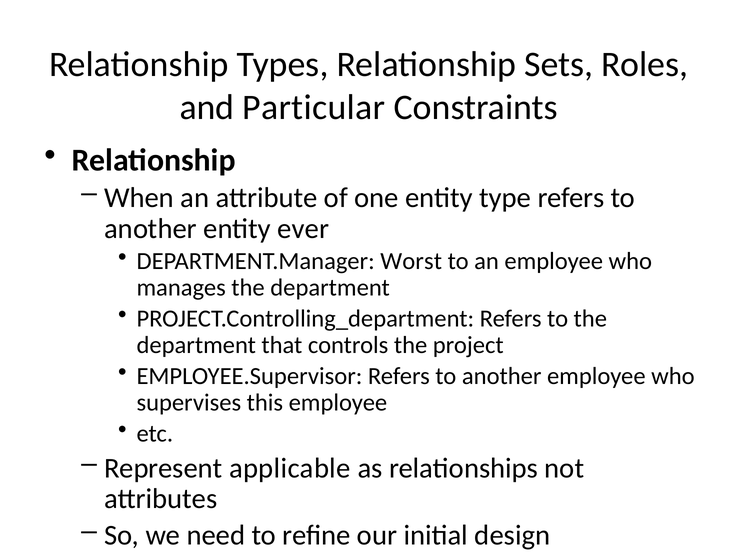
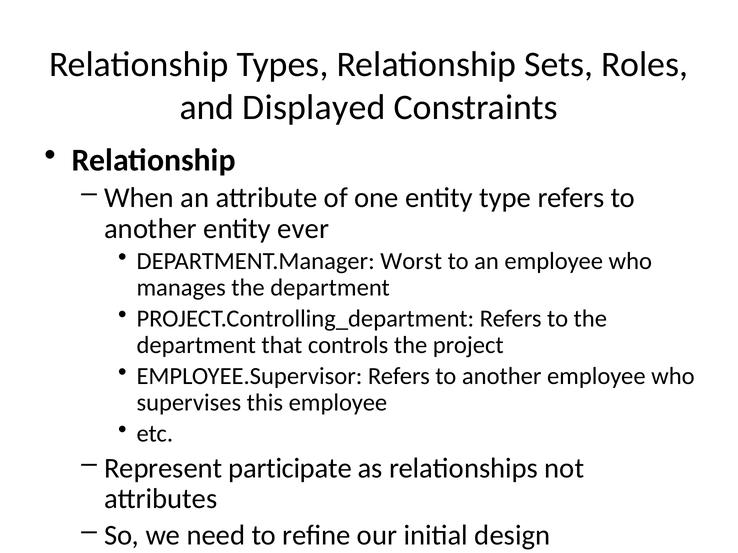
Particular: Particular -> Displayed
applicable: applicable -> participate
